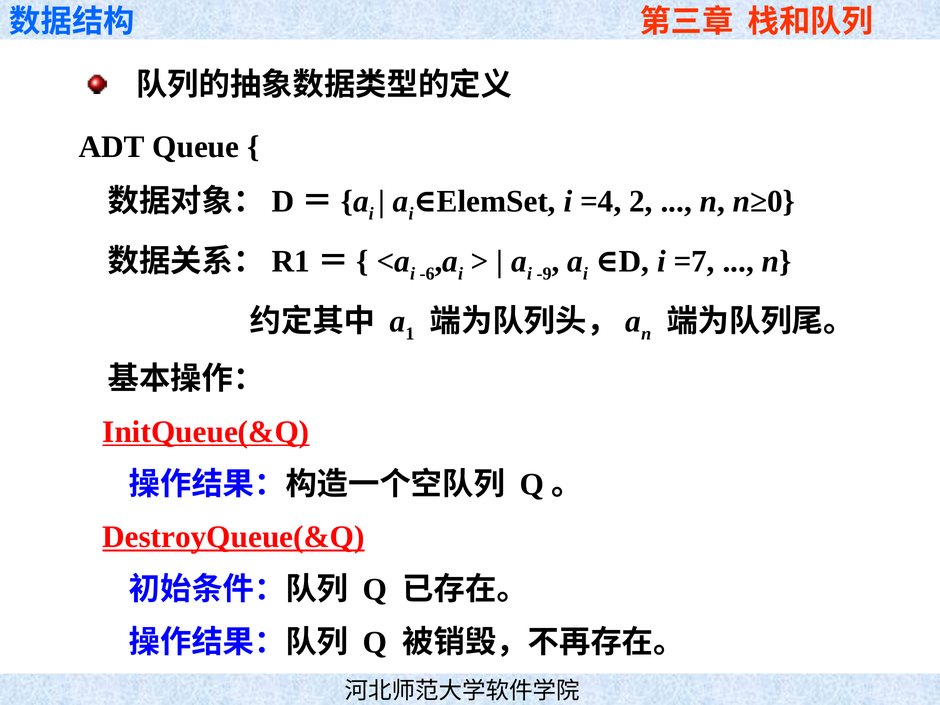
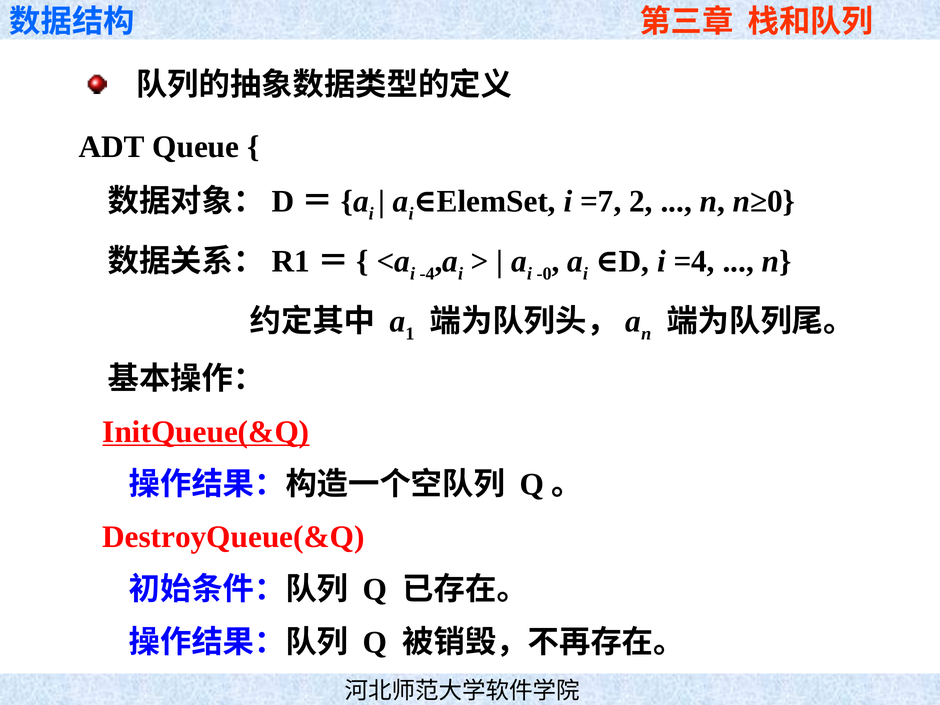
=4: =4 -> =7
-6: -6 -> -4
-9: -9 -> -0
=7: =7 -> =4
DestroyQueue(&Q underline: present -> none
